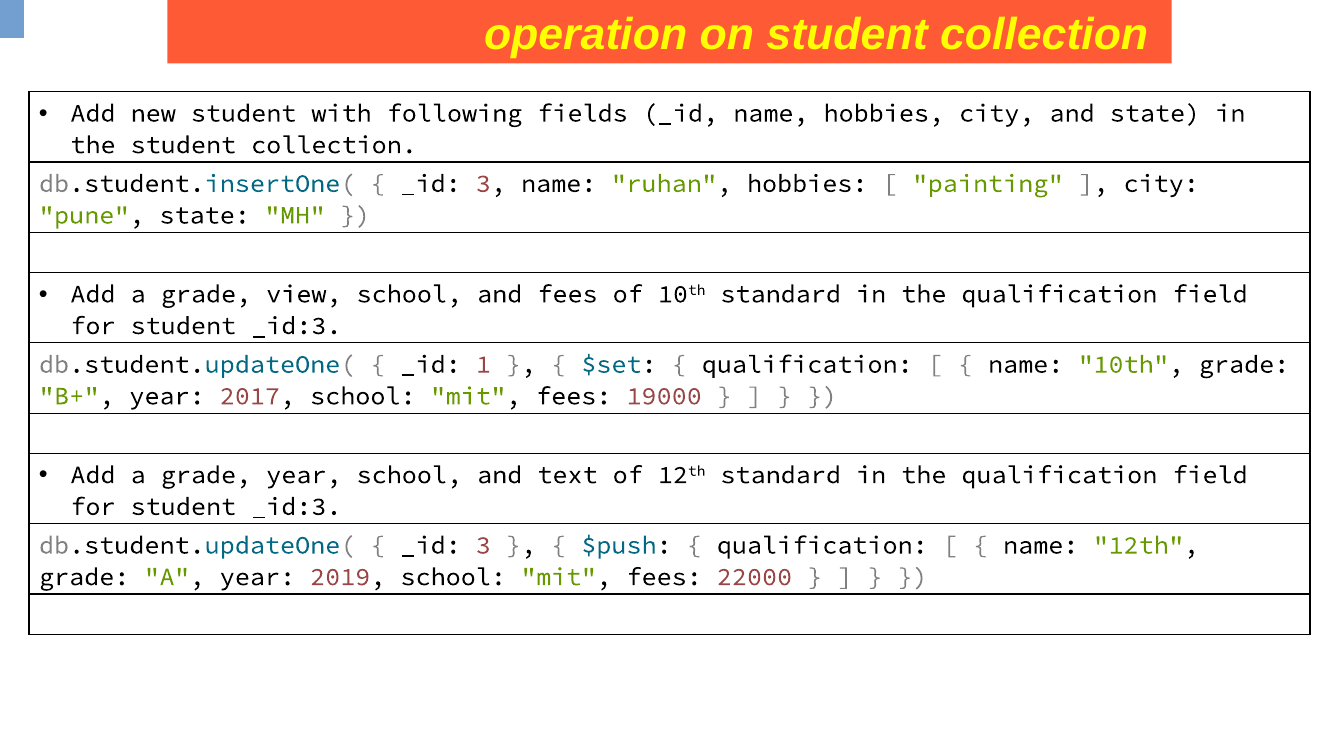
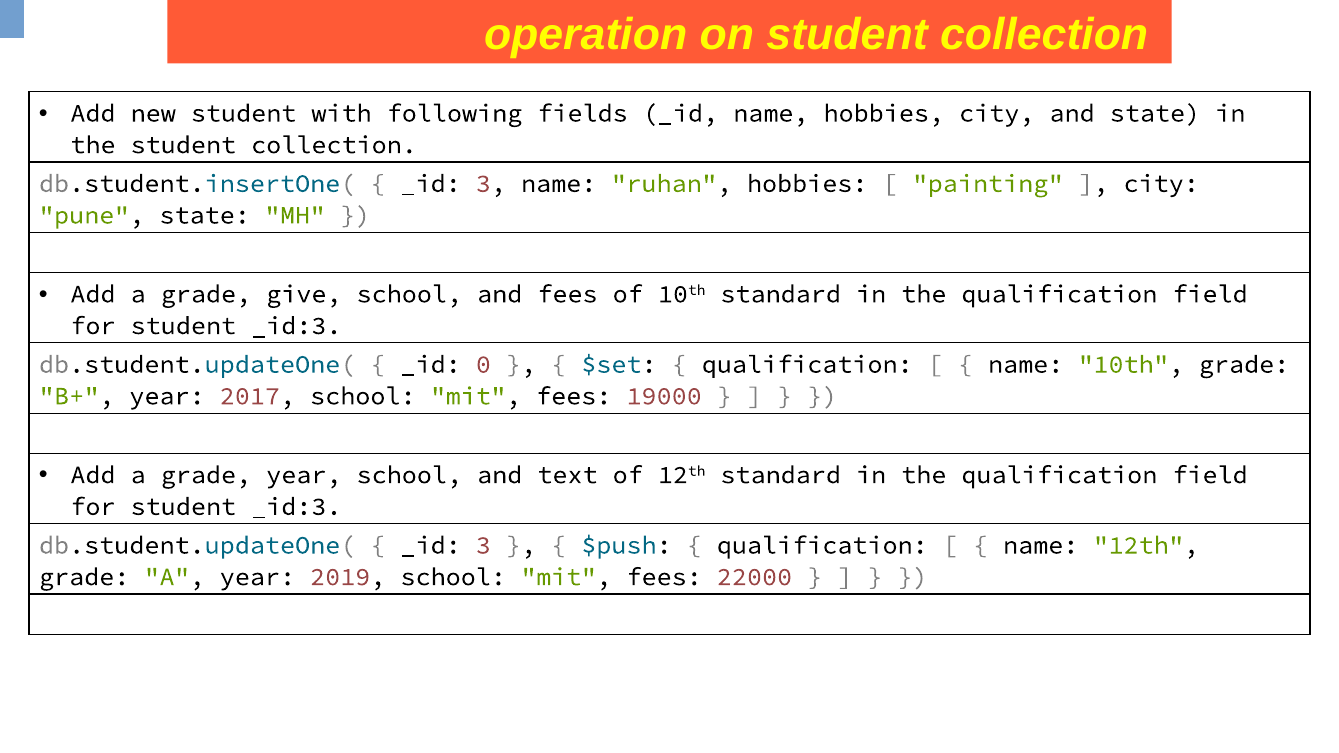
view: view -> give
1: 1 -> 0
